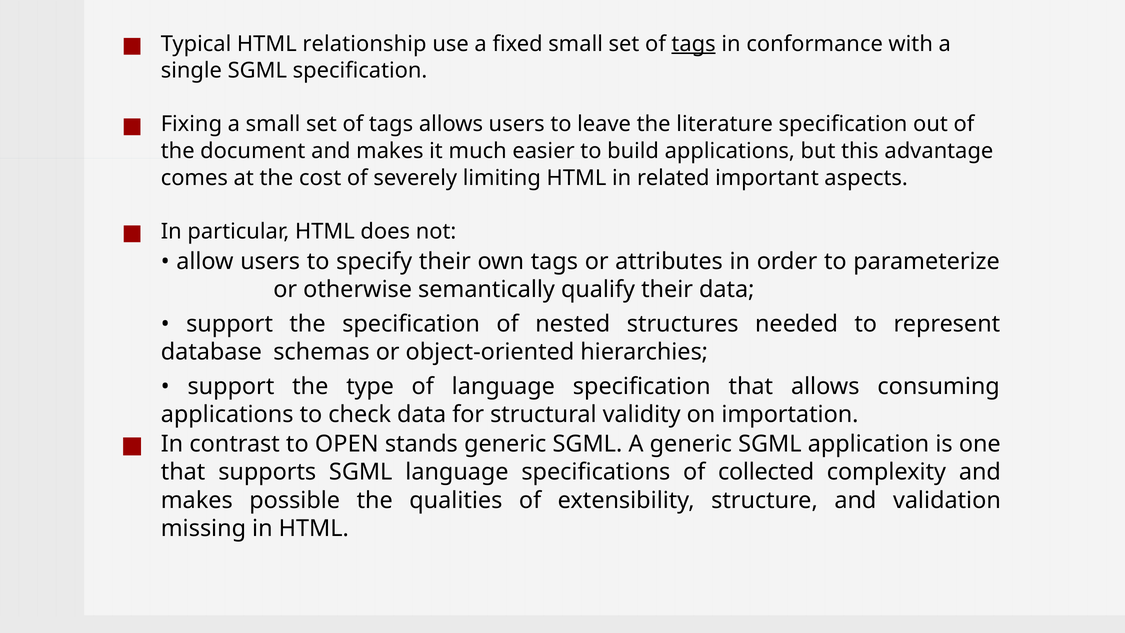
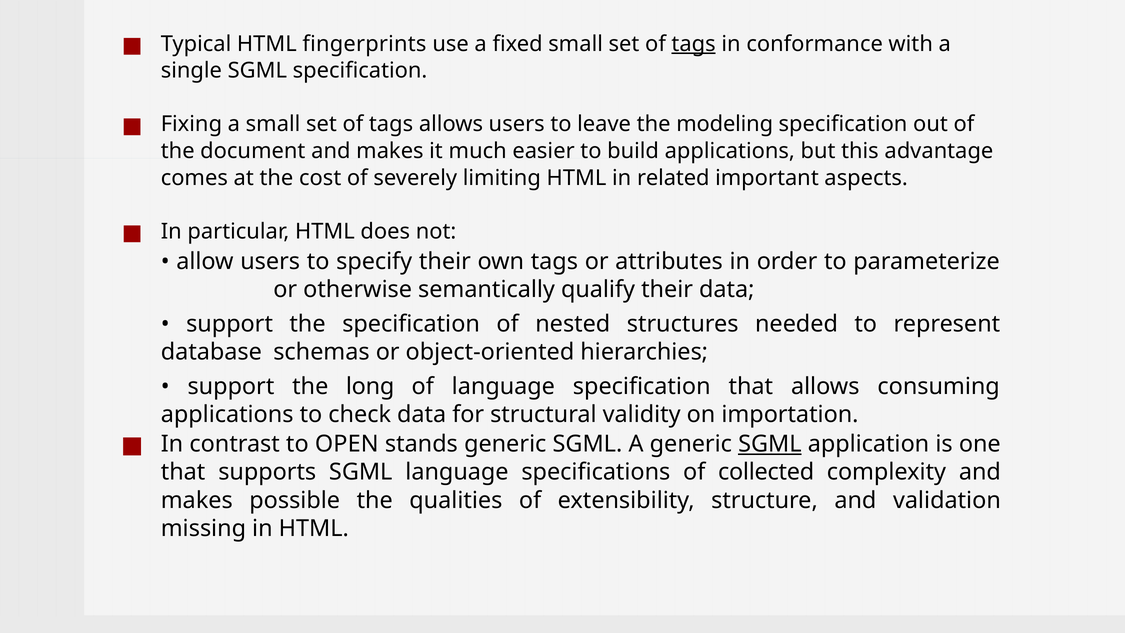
relationship: relationship -> fingerprints
literature: literature -> modeling
type: type -> long
SGML at (770, 444) underline: none -> present
